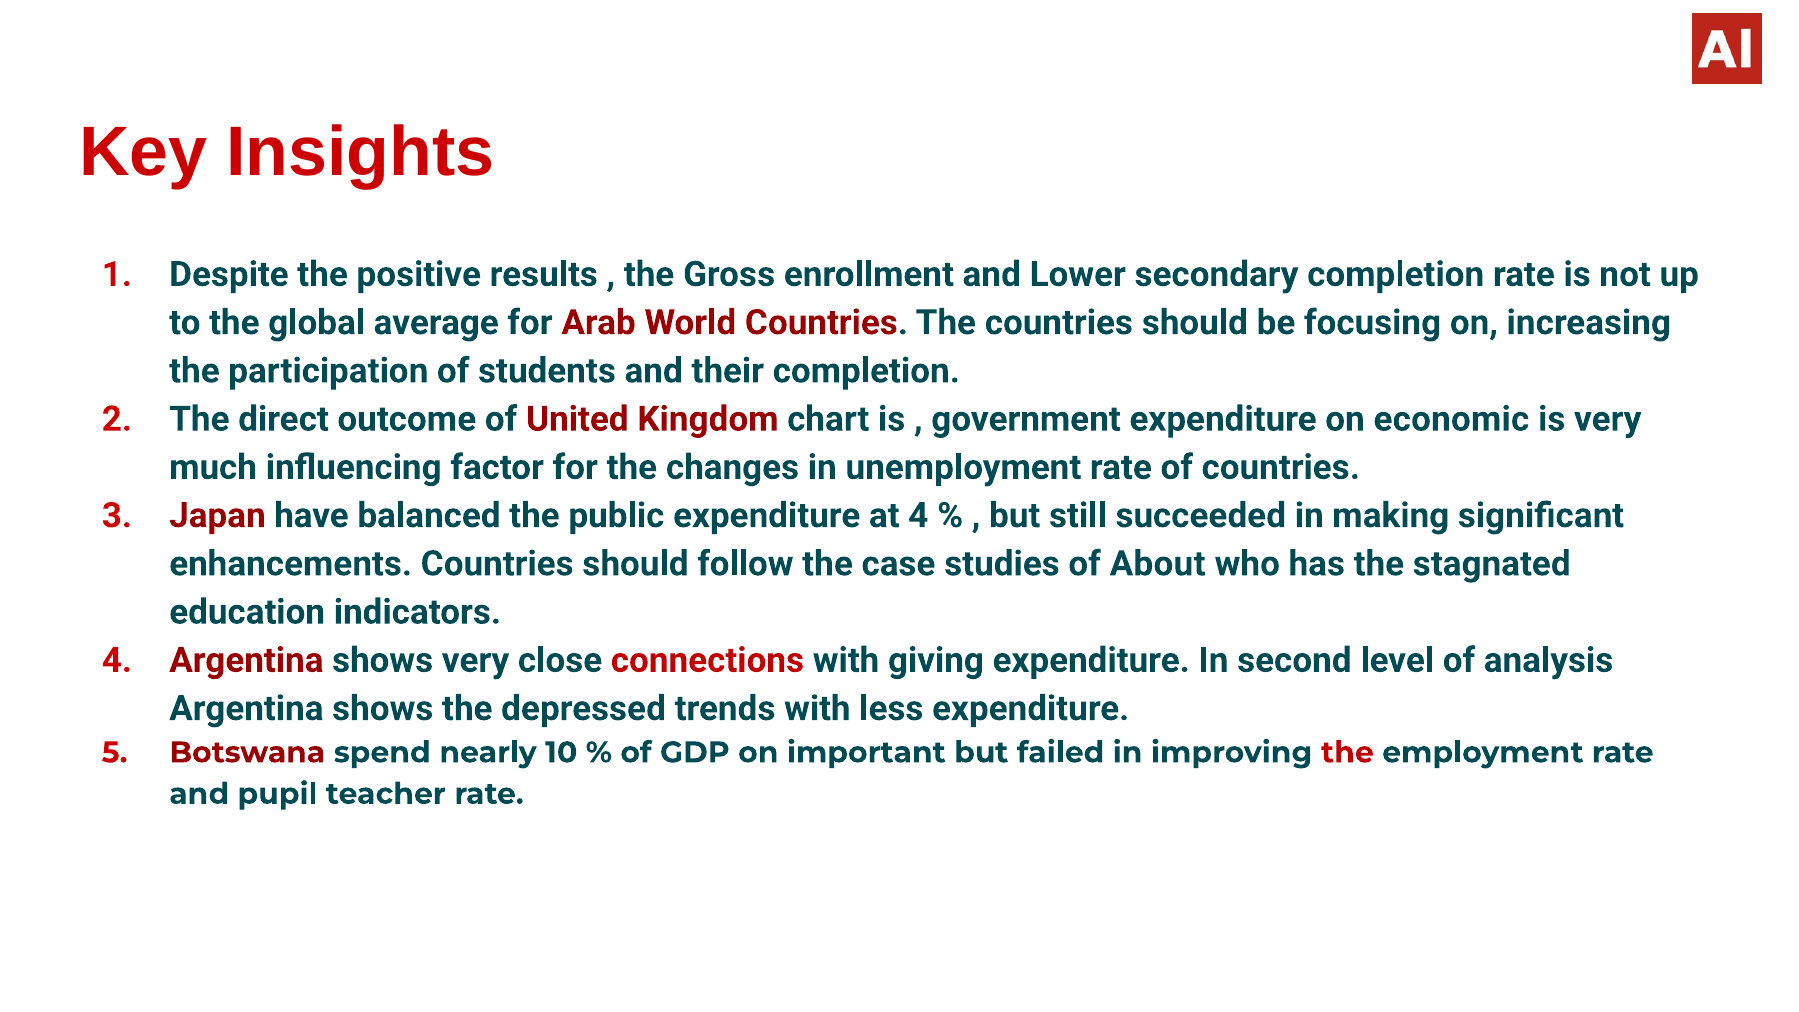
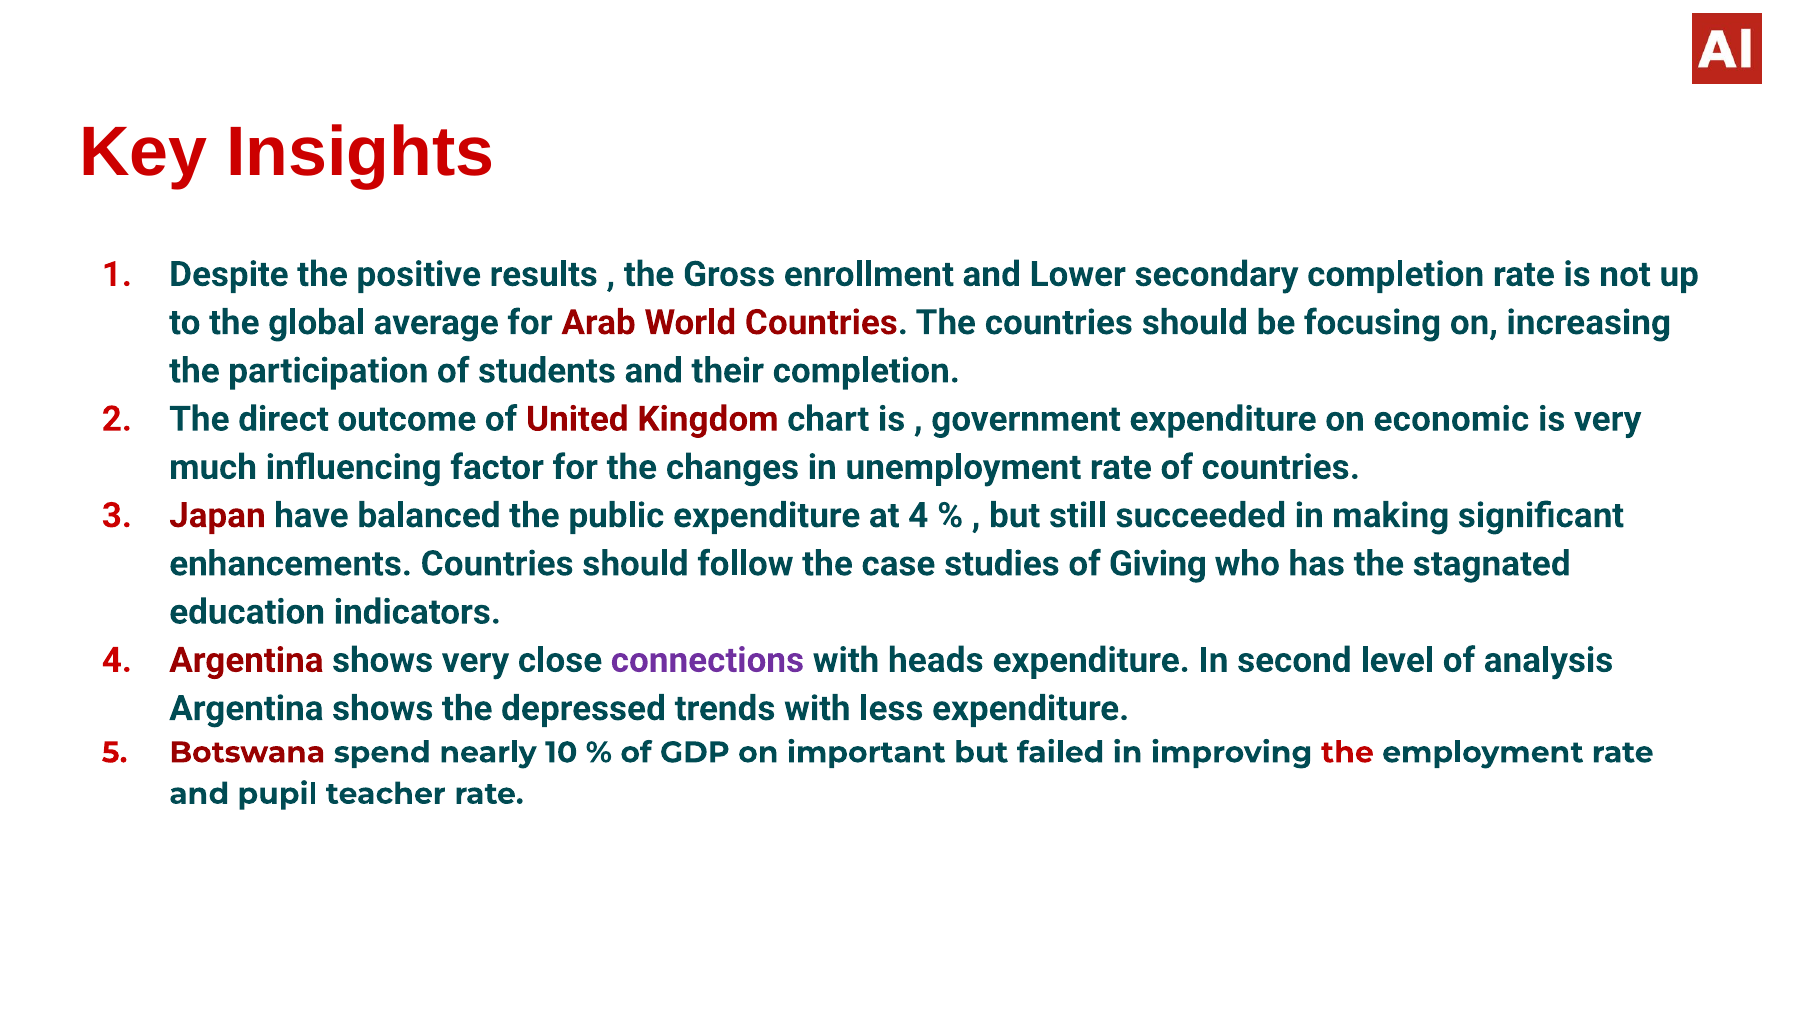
About: About -> Giving
connections colour: red -> purple
giving: giving -> heads
